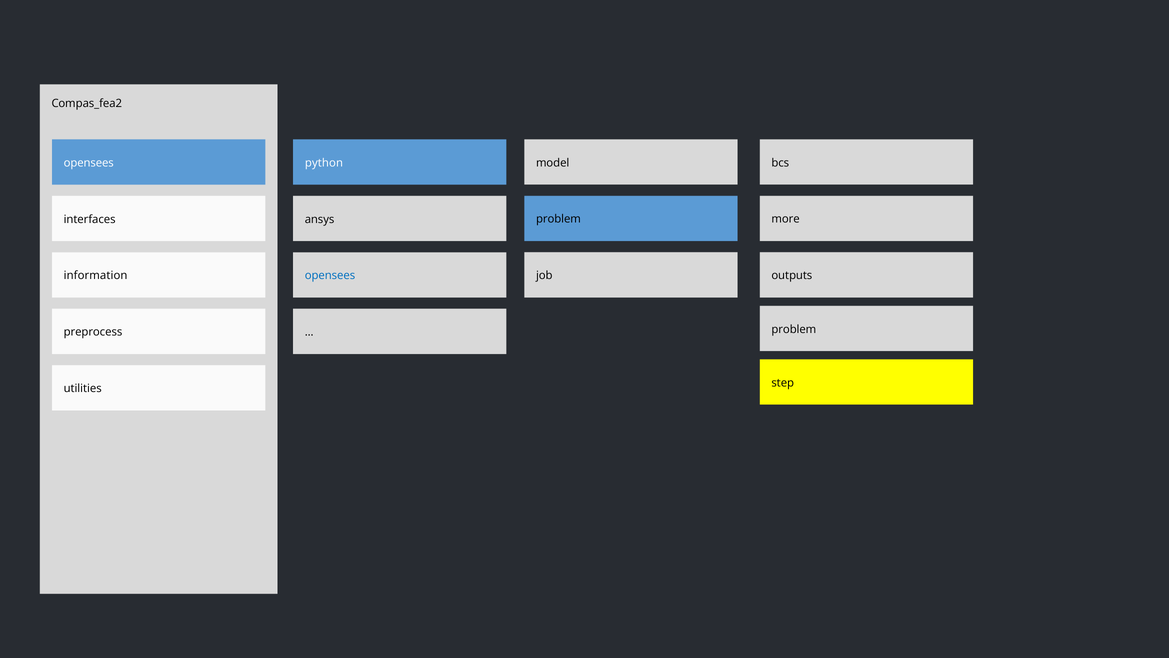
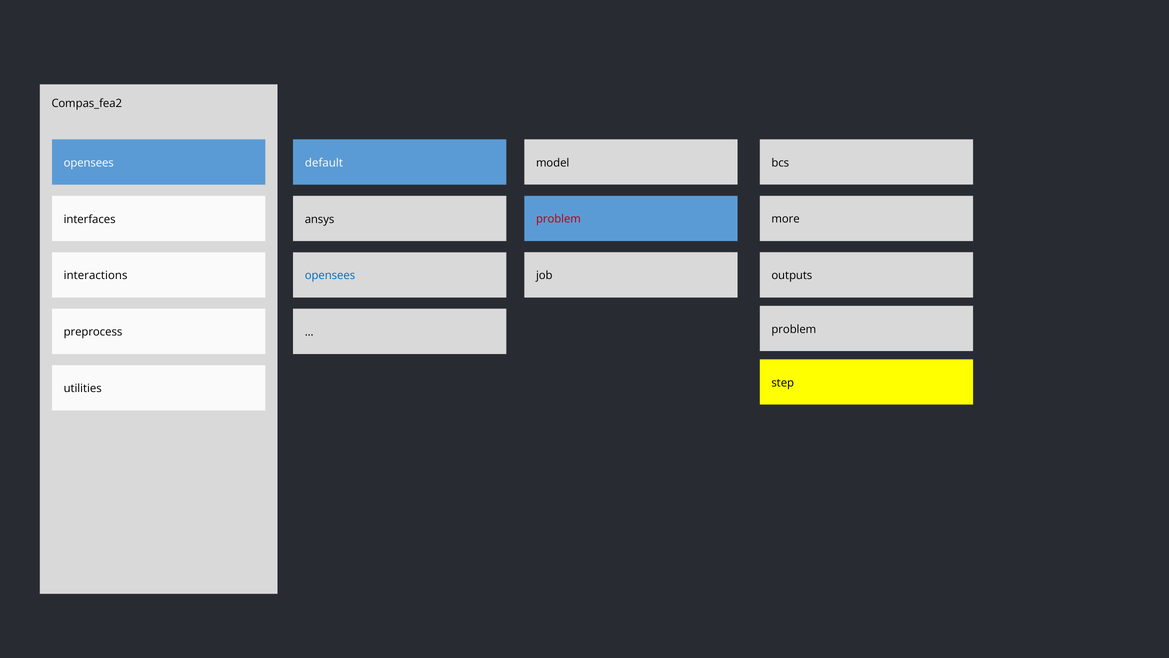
python: python -> default
problem at (558, 219) colour: black -> red
information: information -> interactions
